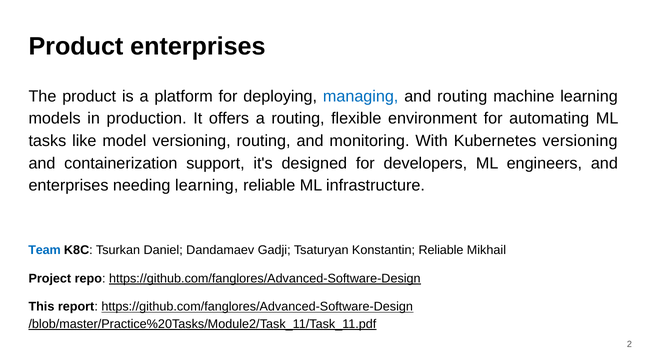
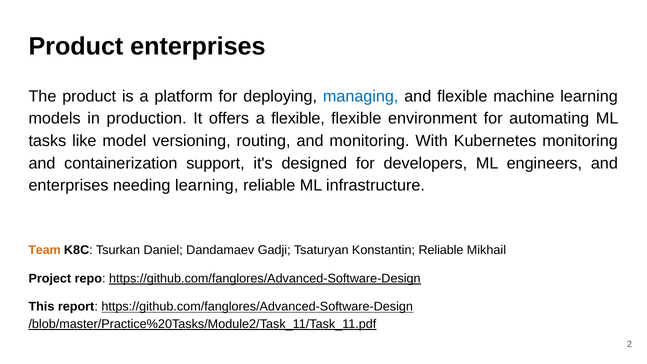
and routing: routing -> flexible
a routing: routing -> flexible
Kubernetes versioning: versioning -> monitoring
Team colour: blue -> orange
